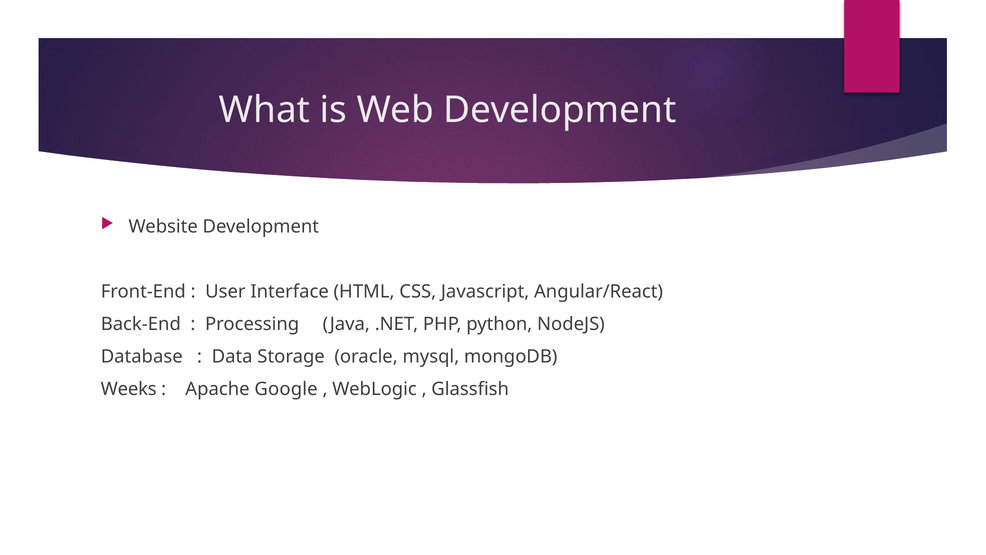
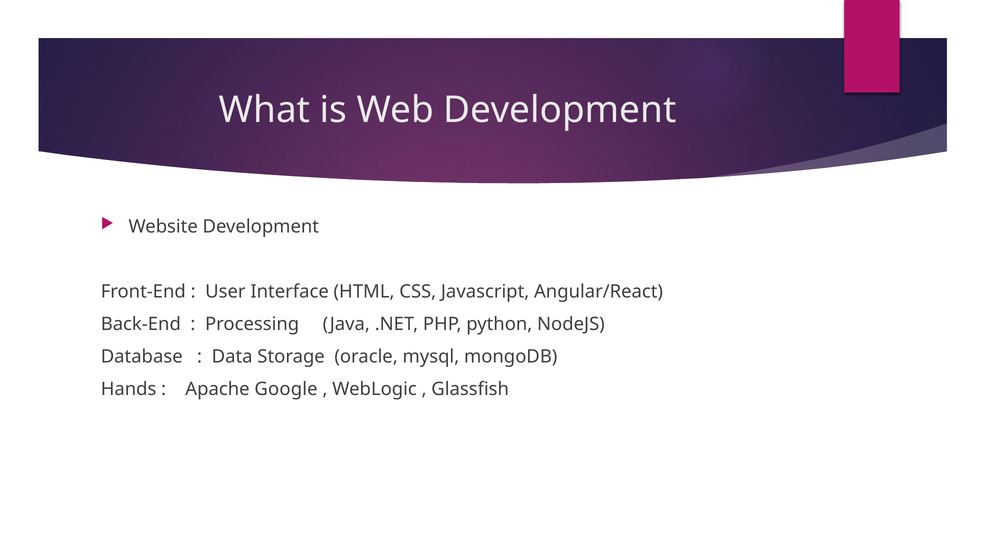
Weeks: Weeks -> Hands
